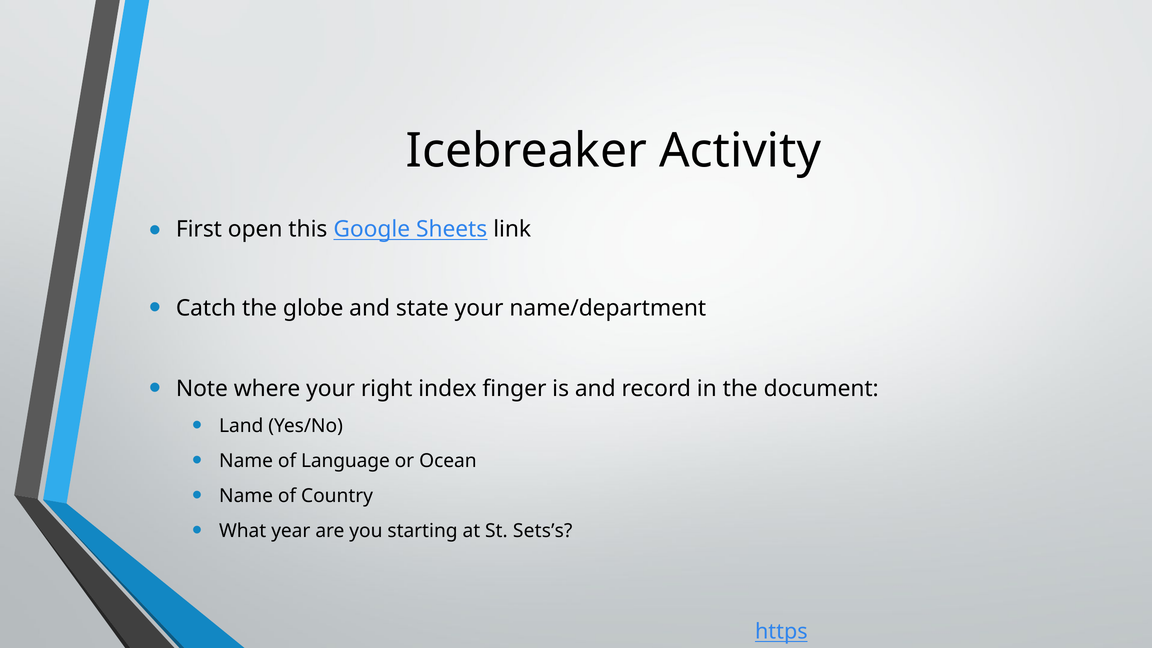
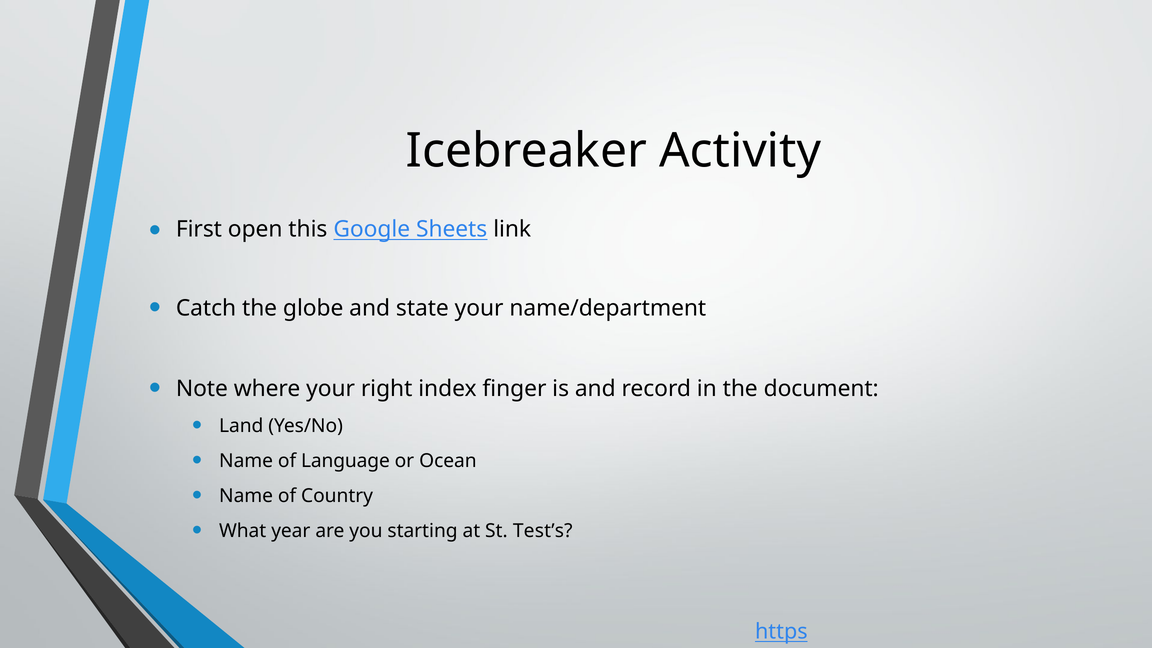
Sets’s: Sets’s -> Test’s
